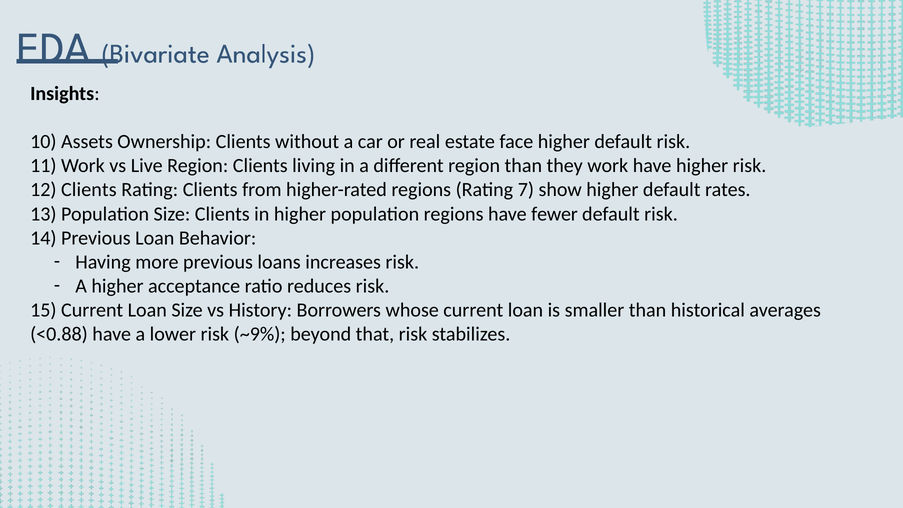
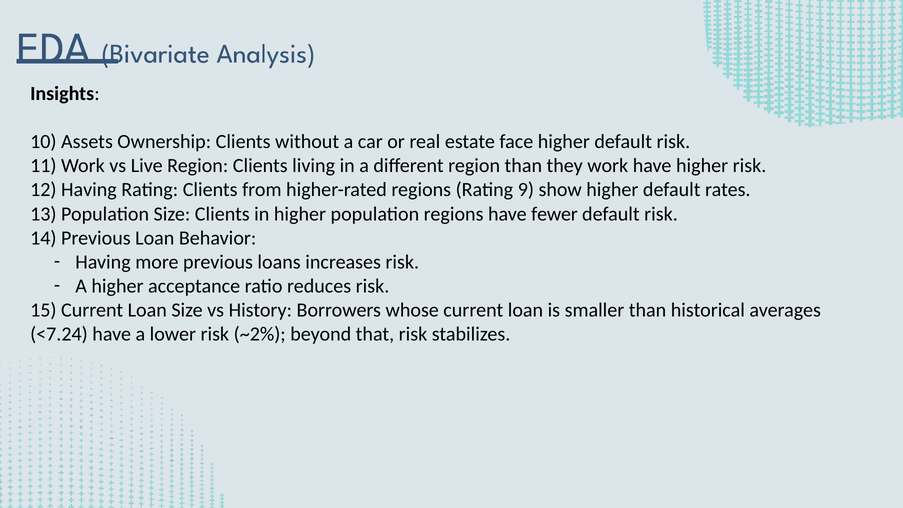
12 Clients: Clients -> Having
7: 7 -> 9
<0.88: <0.88 -> <7.24
~9%: ~9% -> ~2%
